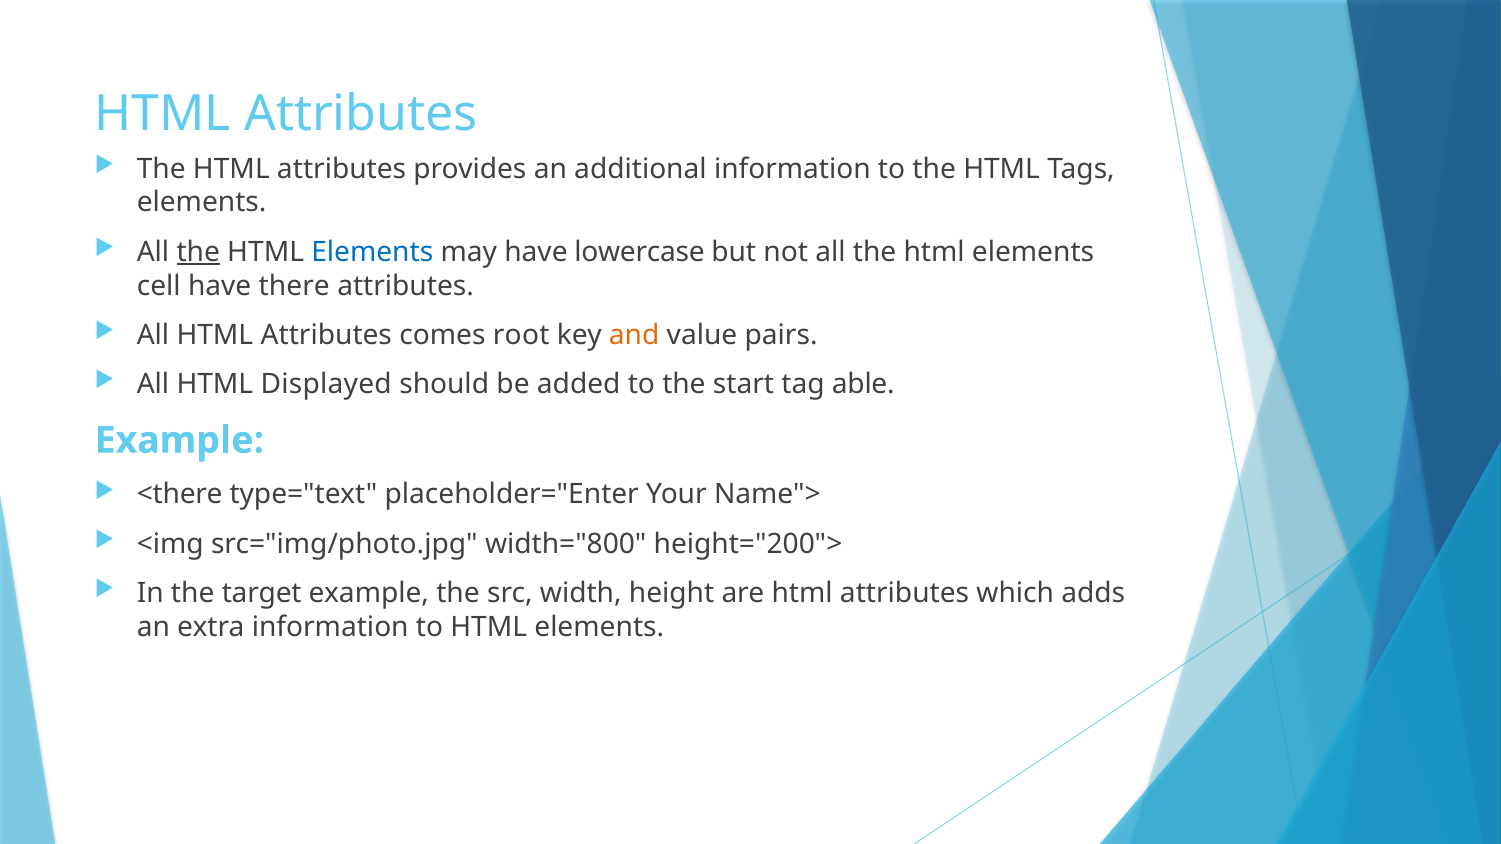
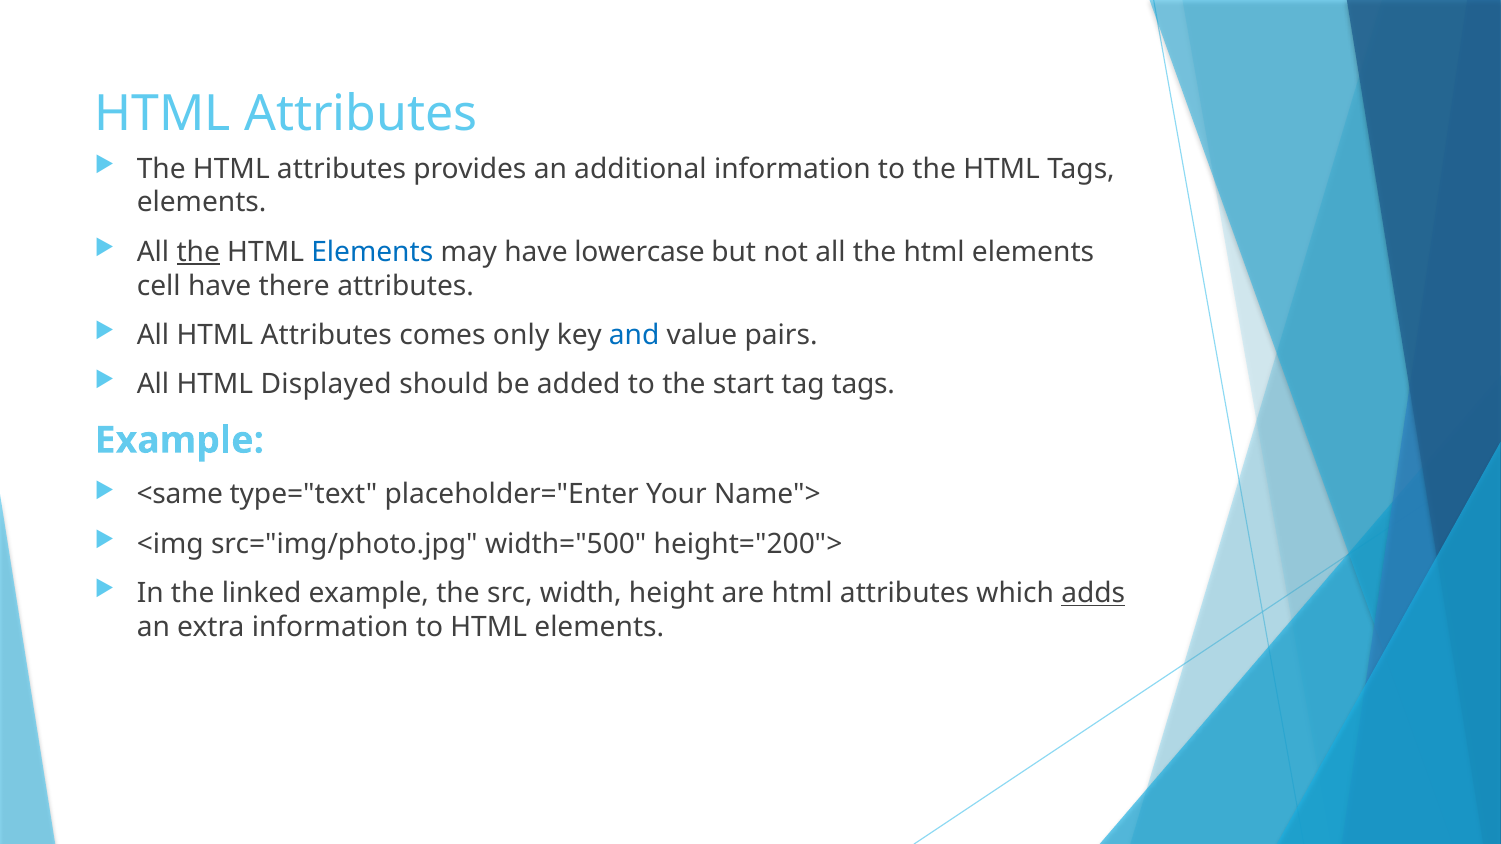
root: root -> only
and colour: orange -> blue
tag able: able -> tags
<there: <there -> <same
width="800: width="800 -> width="500
target: target -> linked
adds underline: none -> present
